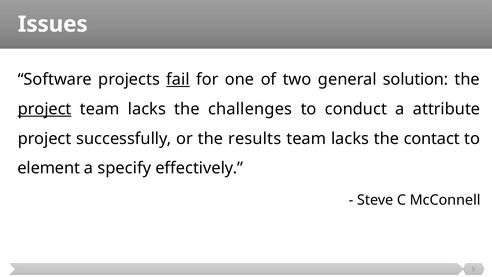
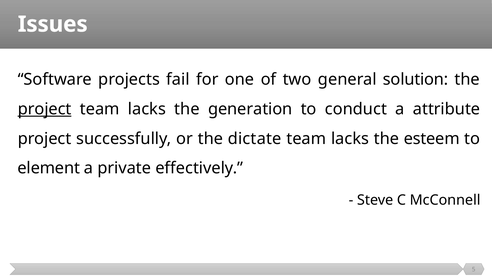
fail underline: present -> none
challenges: challenges -> generation
results: results -> dictate
contact: contact -> esteem
specify: specify -> private
